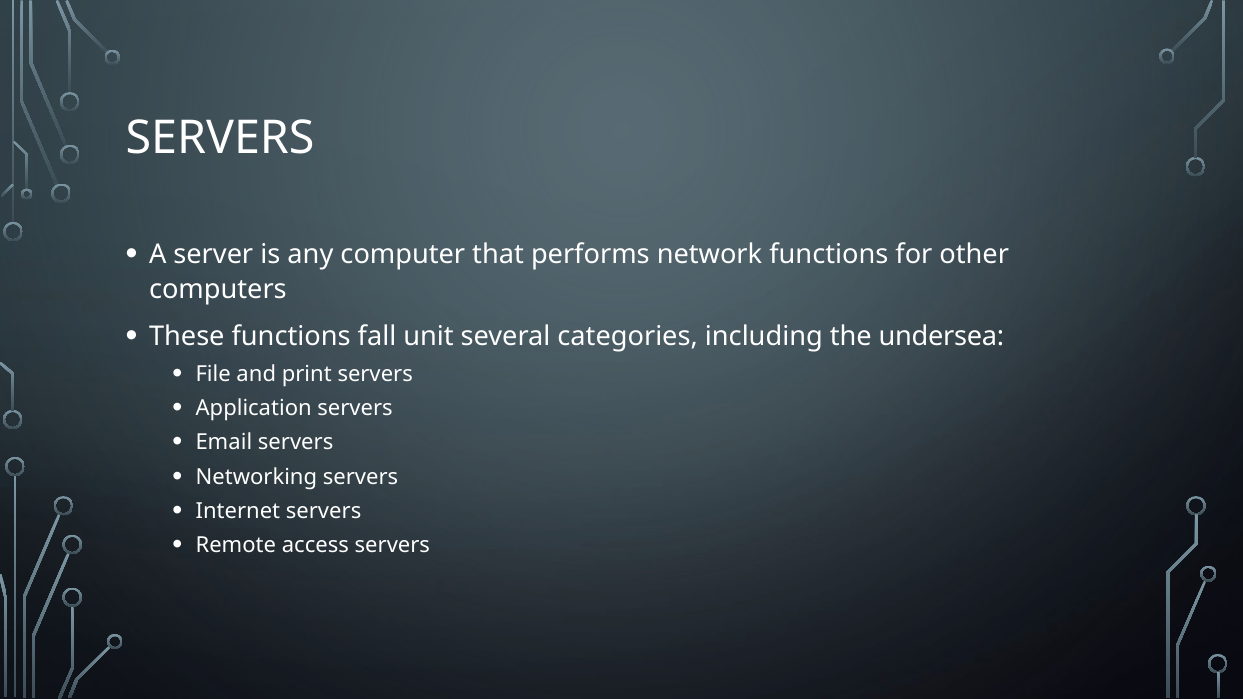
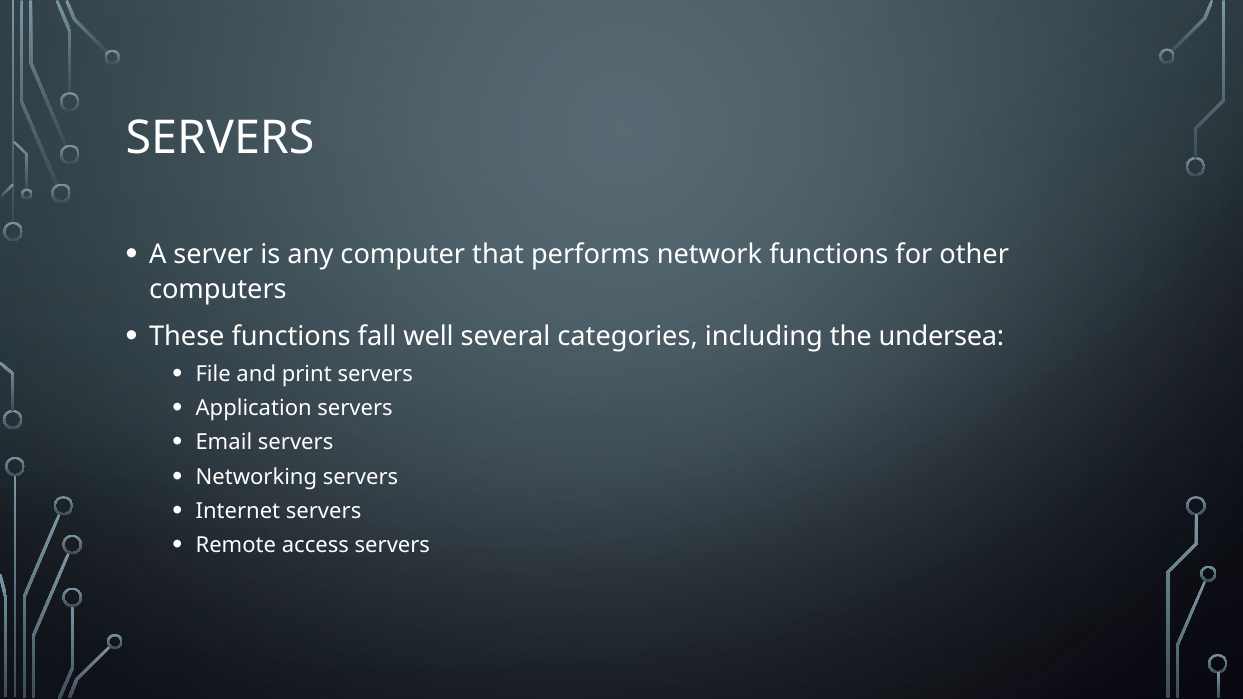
unit: unit -> well
